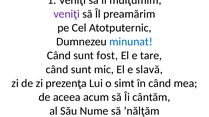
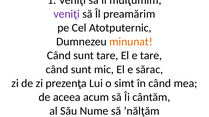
minunat colour: blue -> orange
sunt fost: fost -> tare
slavă: slavă -> sărac
